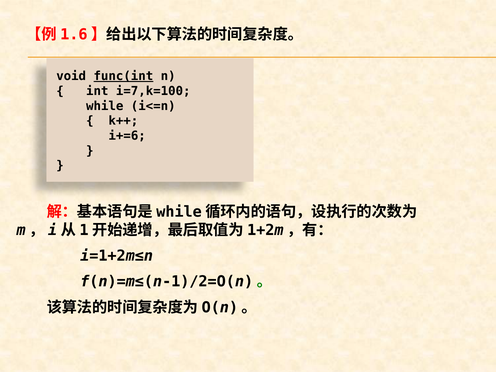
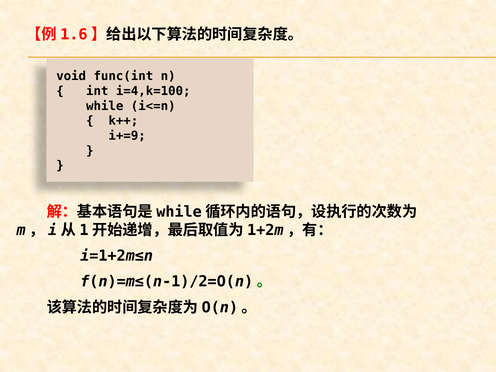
func(int underline: present -> none
i=7,k=100: i=7,k=100 -> i=4,k=100
i+=6: i+=6 -> i+=9
